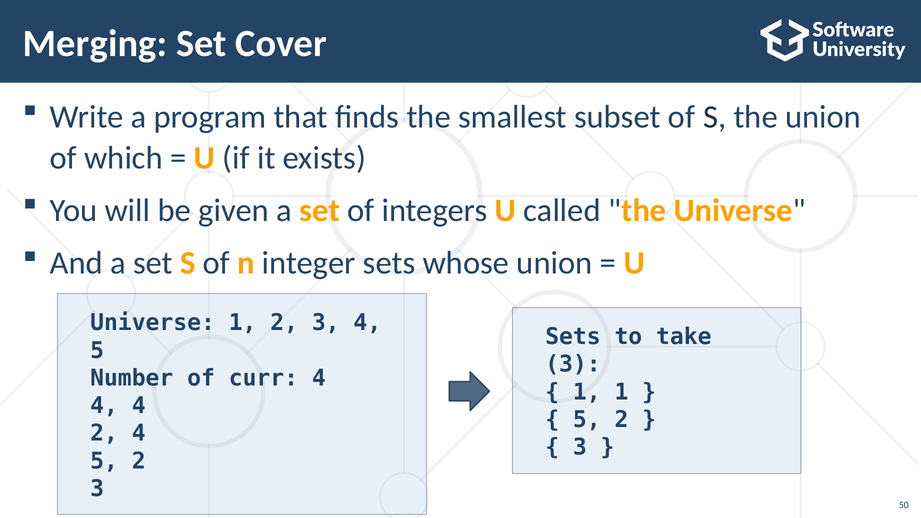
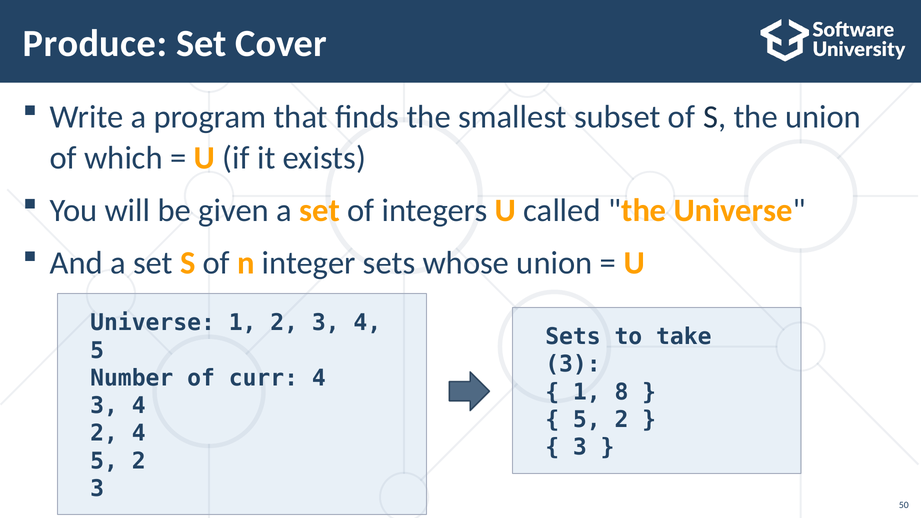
Merging: Merging -> Produce
1 1: 1 -> 8
4 at (104, 406): 4 -> 3
